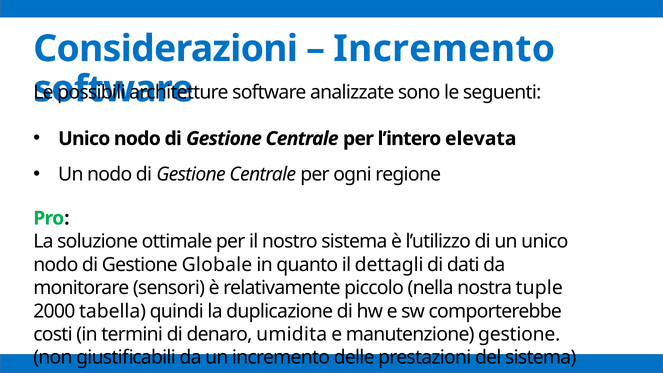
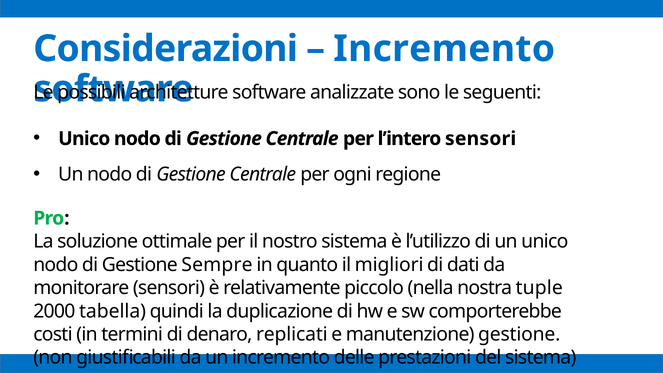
l’intero elevata: elevata -> sensori
Globale: Globale -> Sempre
dettagli: dettagli -> migliori
umidita: umidita -> replicati
